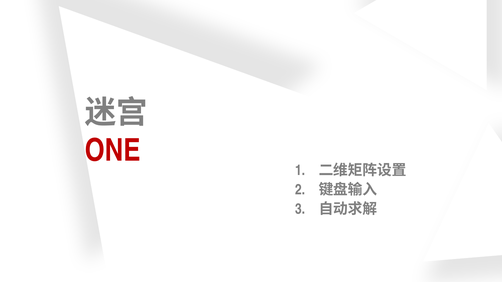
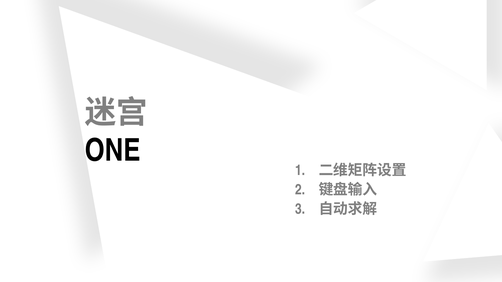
ONE colour: red -> black
